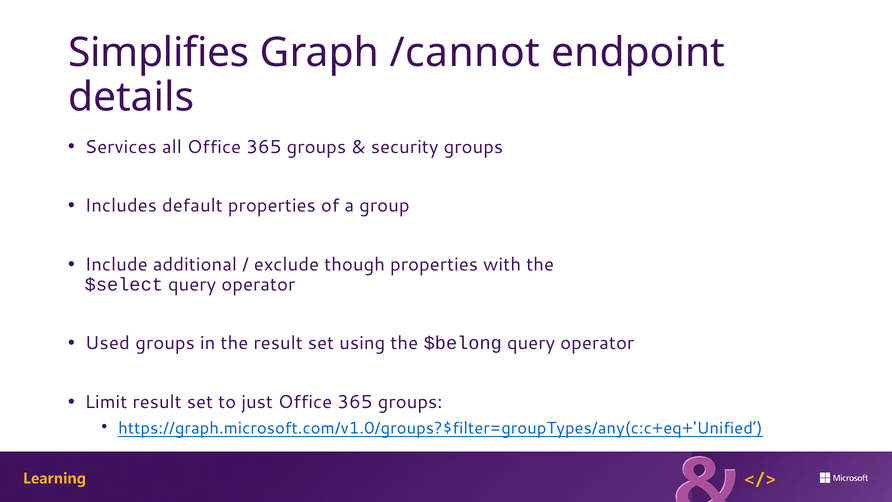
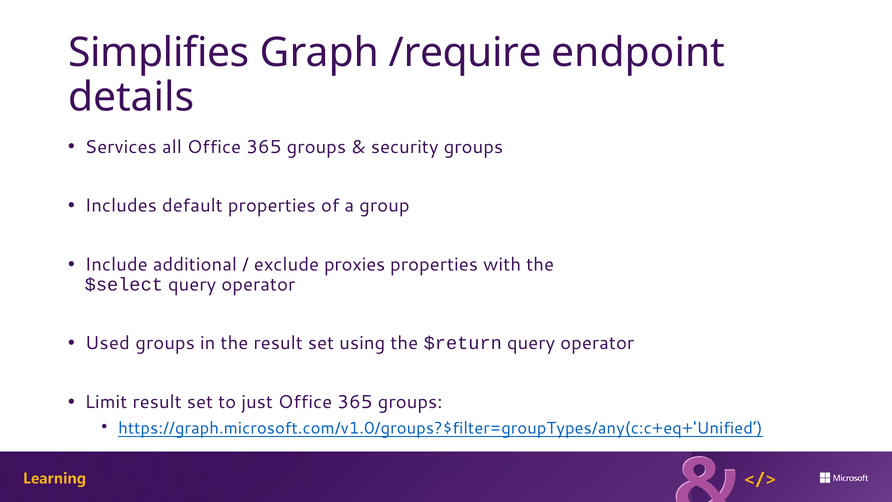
/cannot: /cannot -> /require
though: though -> proxies
$belong: $belong -> $return
